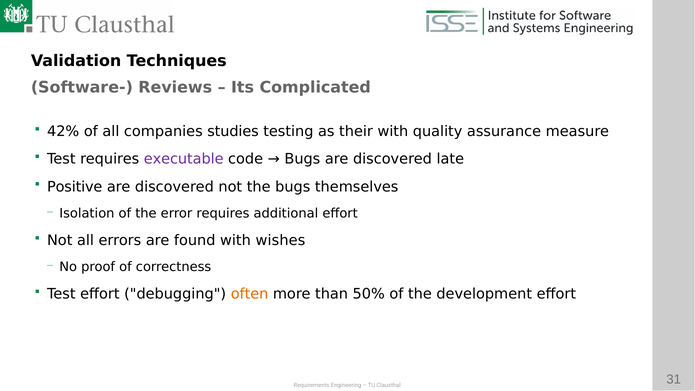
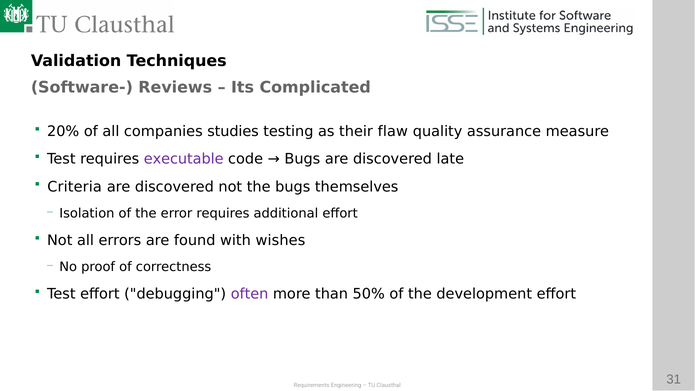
42%: 42% -> 20%
their with: with -> flaw
Positive: Positive -> Criteria
often colour: orange -> purple
